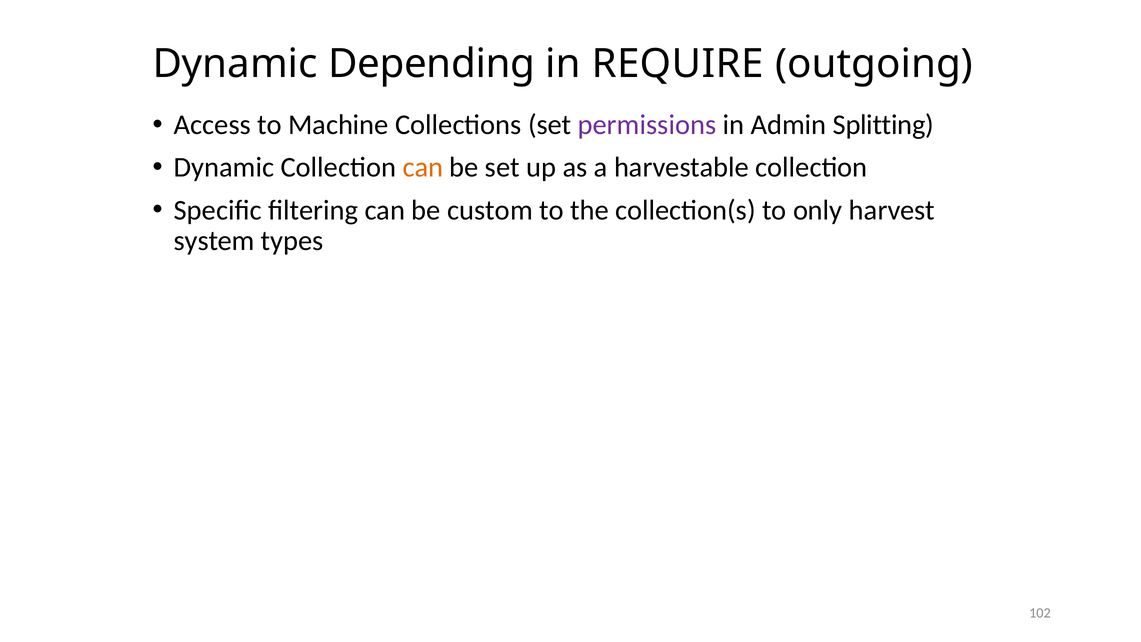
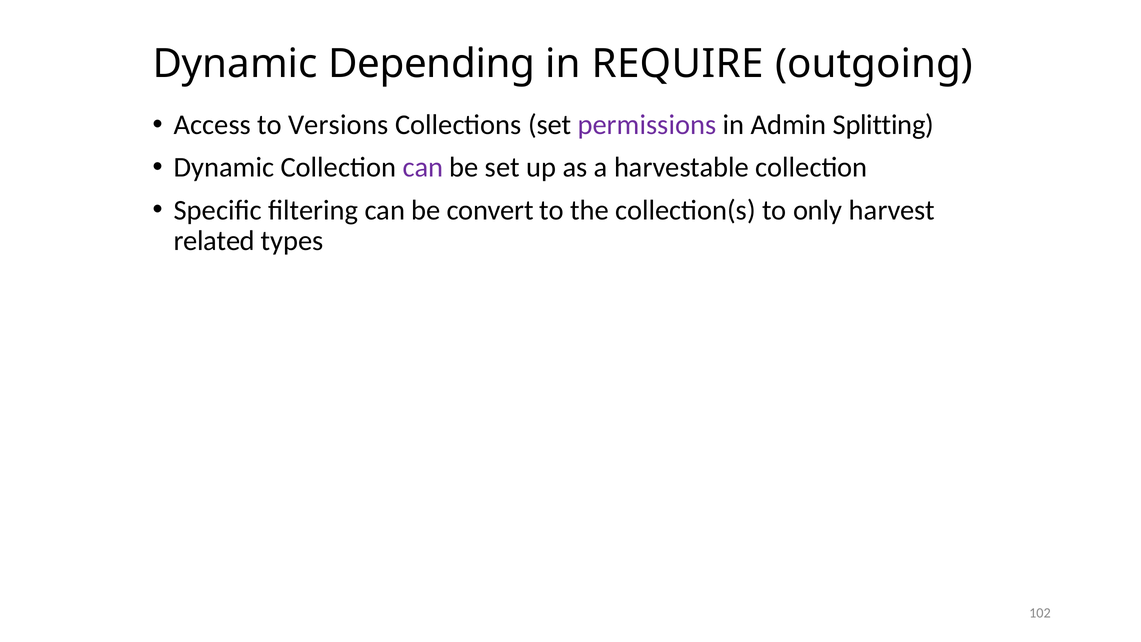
Machine: Machine -> Versions
can at (423, 167) colour: orange -> purple
custom: custom -> convert
system: system -> related
